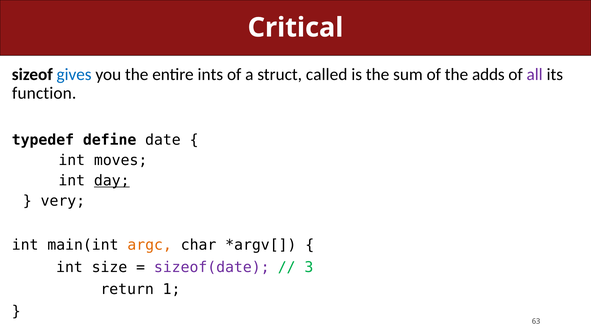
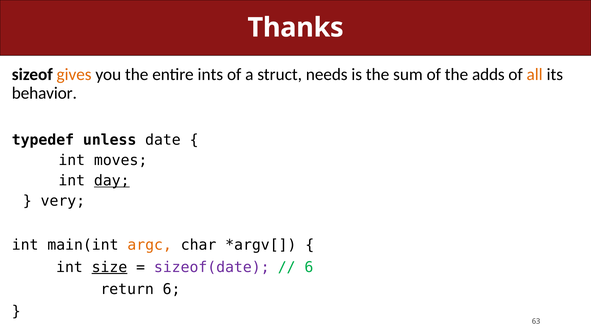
Critical: Critical -> Thanks
gives colour: blue -> orange
called: called -> needs
all colour: purple -> orange
function: function -> behavior
define: define -> unless
size underline: none -> present
3 at (309, 267): 3 -> 6
return 1: 1 -> 6
